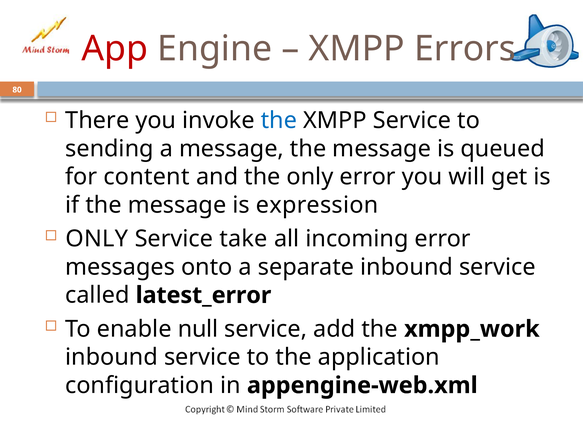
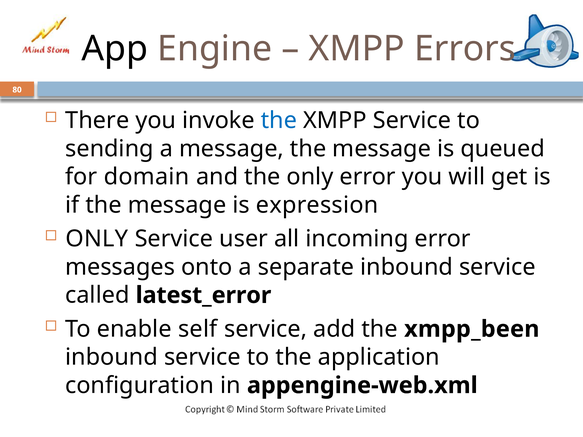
App colour: red -> black
content: content -> domain
take: take -> user
null: null -> self
xmpp_work: xmpp_work -> xmpp_been
